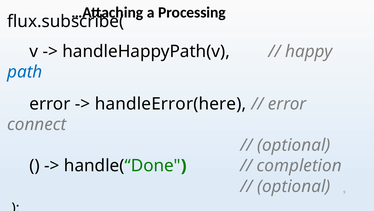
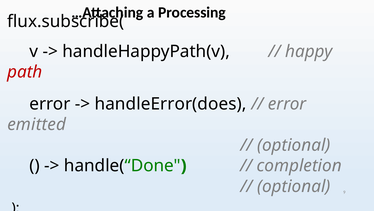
path colour: blue -> red
handleError(here: handleError(here -> handleError(does
connect: connect -> emitted
